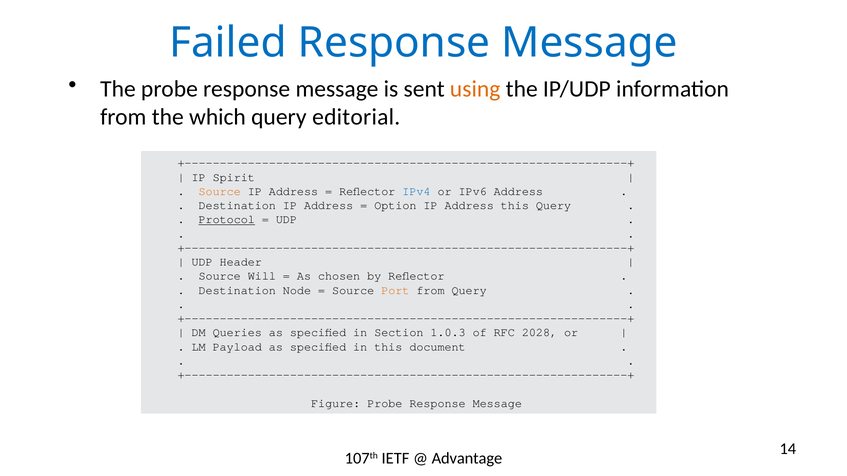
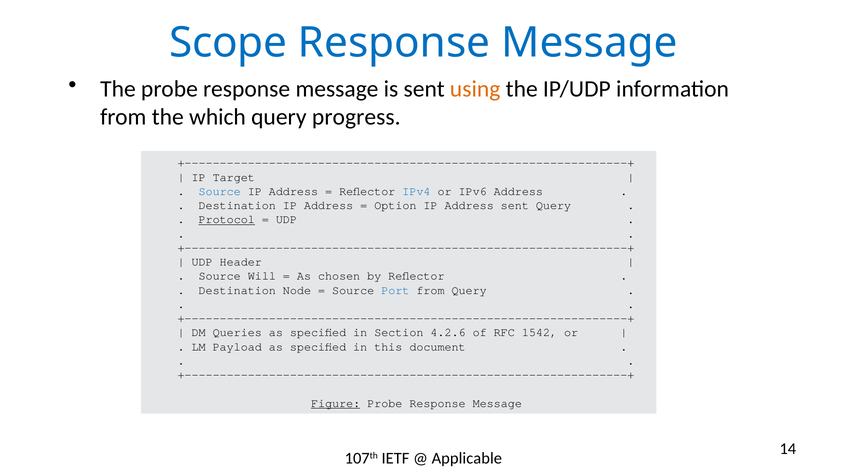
Failed: Failed -> Scope
editorial: editorial -> progress
Spirit: Spirit -> Target
Source at (220, 192) colour: orange -> blue
Address this: this -> sent
Port colour: orange -> blue
1.0.3: 1.0.3 -> 4.2.6
2028: 2028 -> 1542
Figure underline: none -> present
Advantage: Advantage -> Applicable
